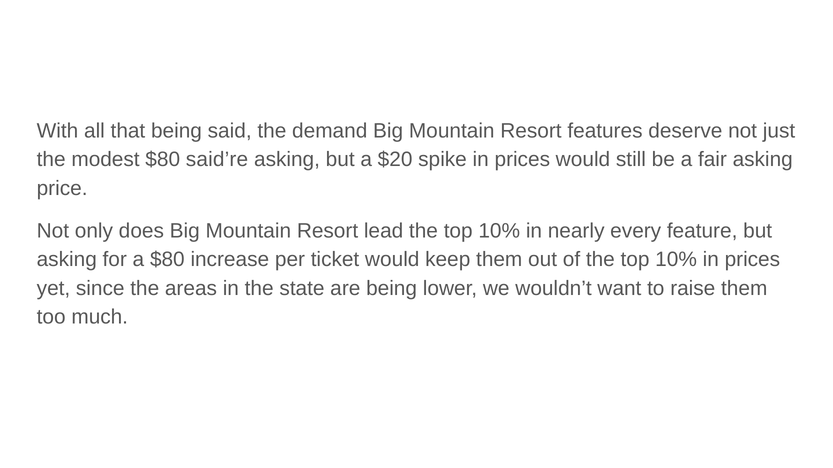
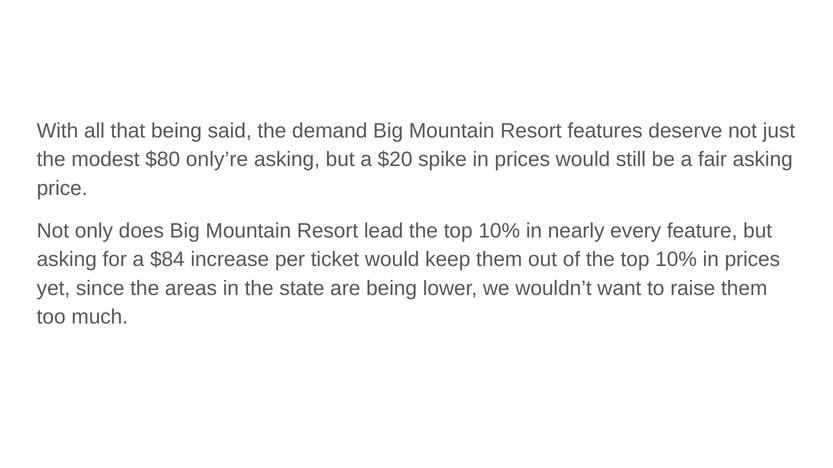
said’re: said’re -> only’re
a $80: $80 -> $84
